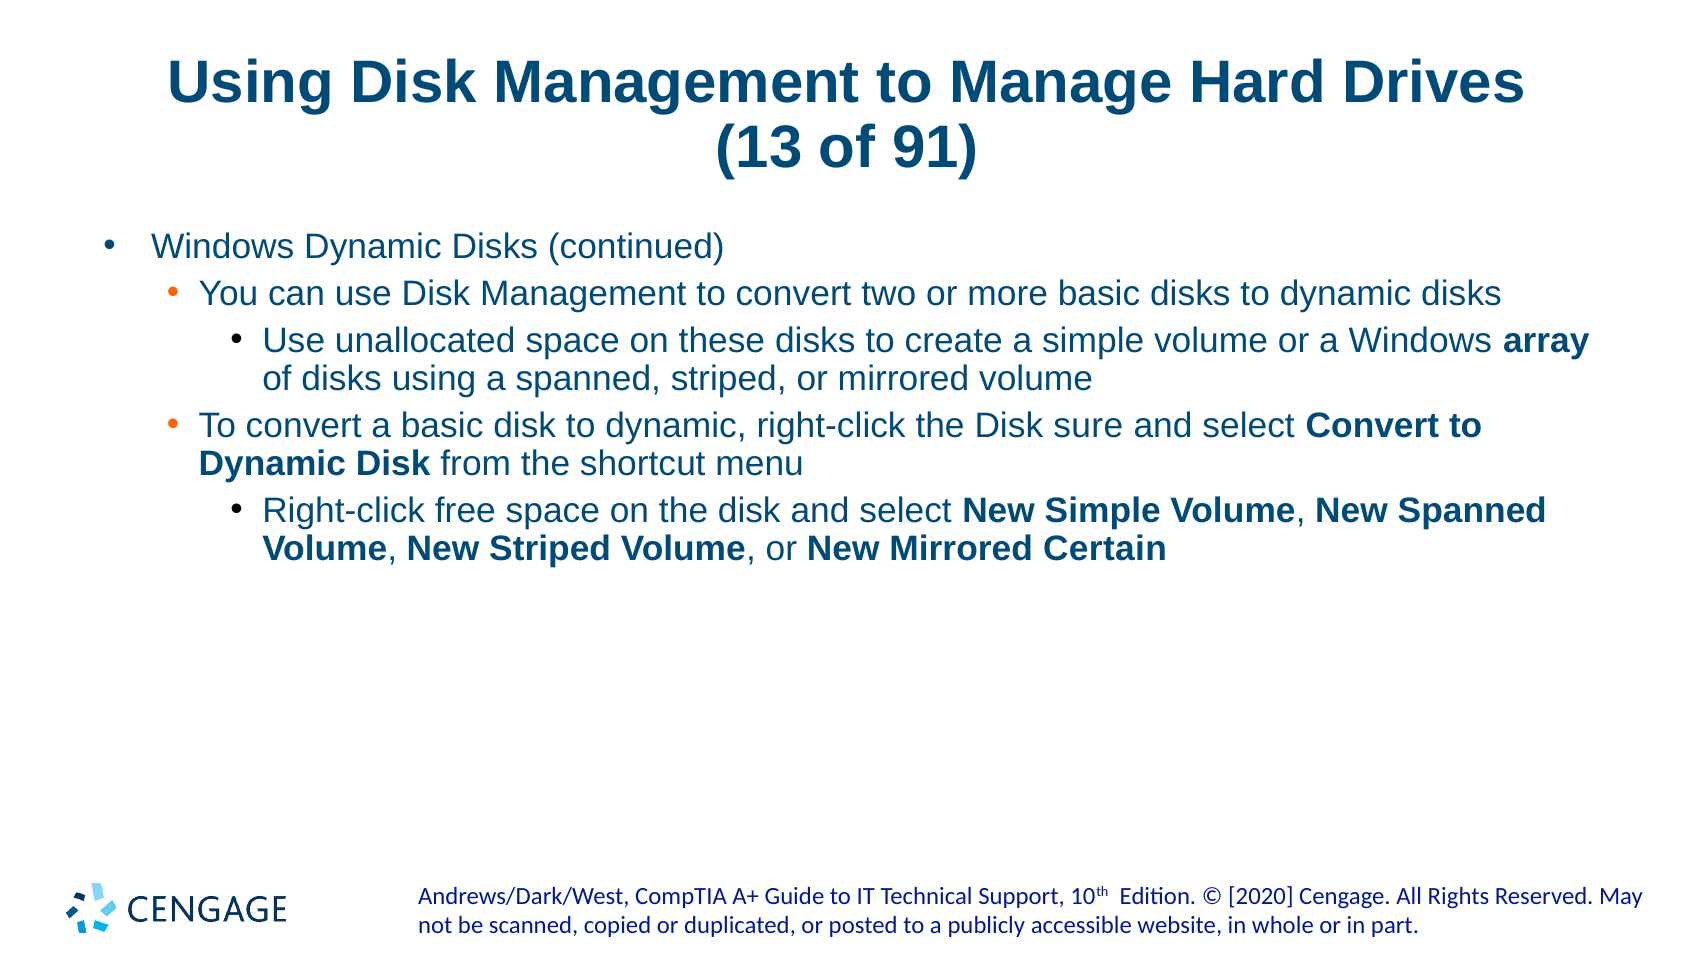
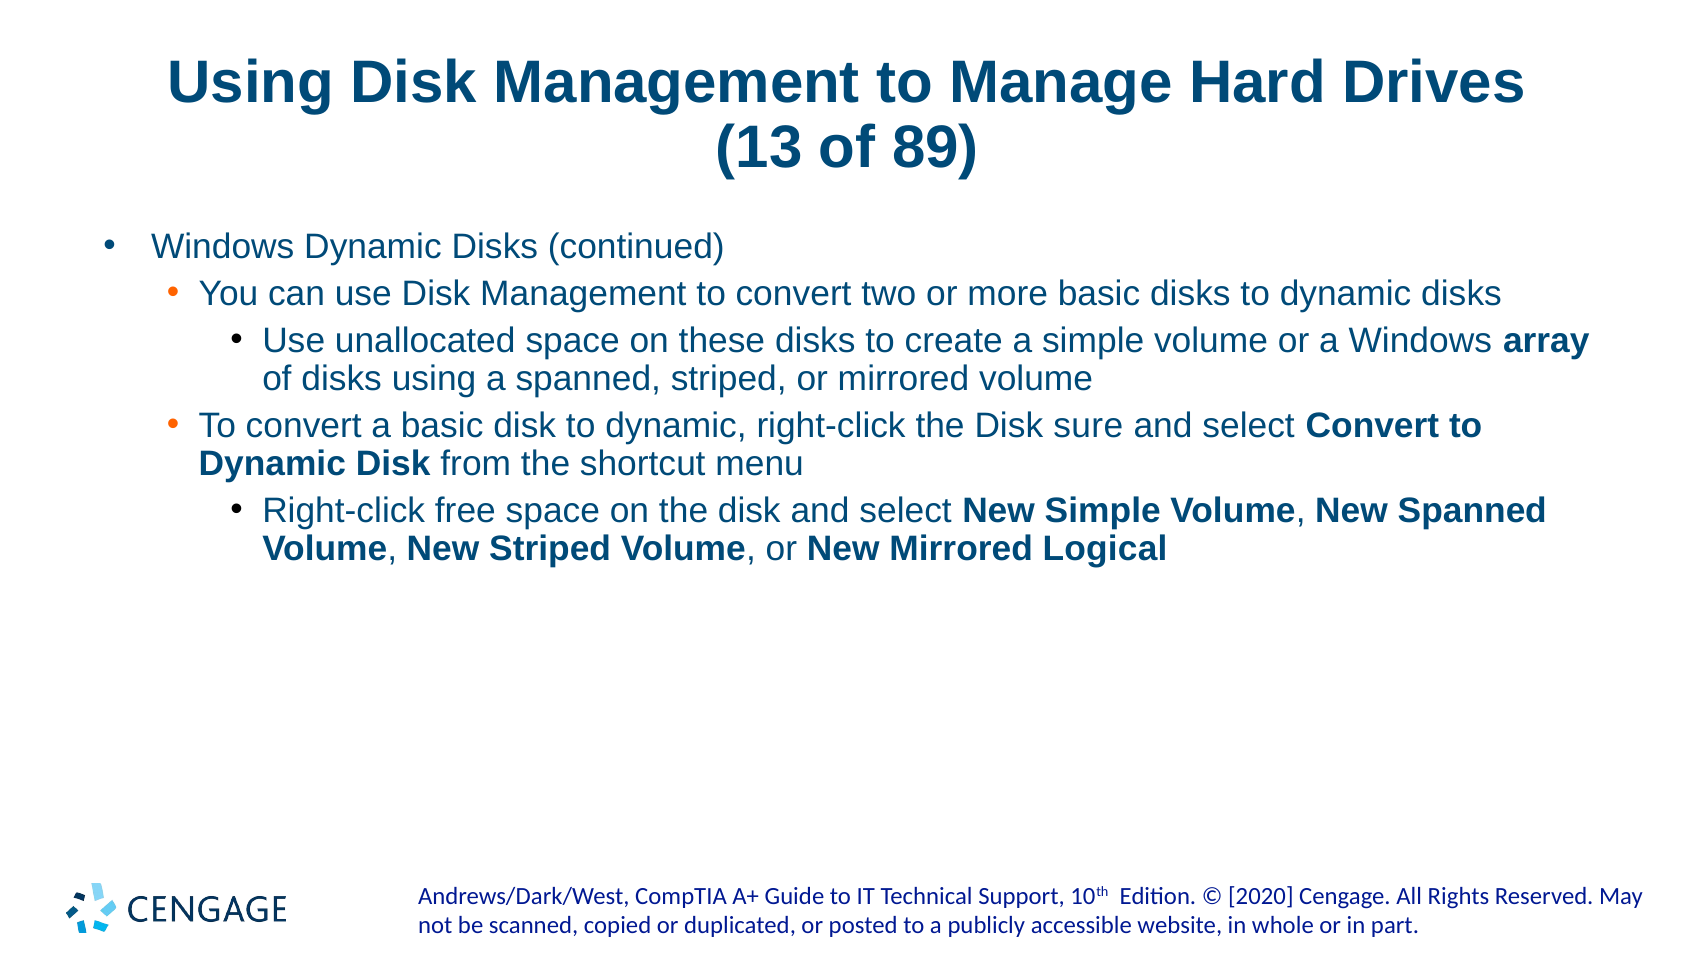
91: 91 -> 89
Certain: Certain -> Logical
